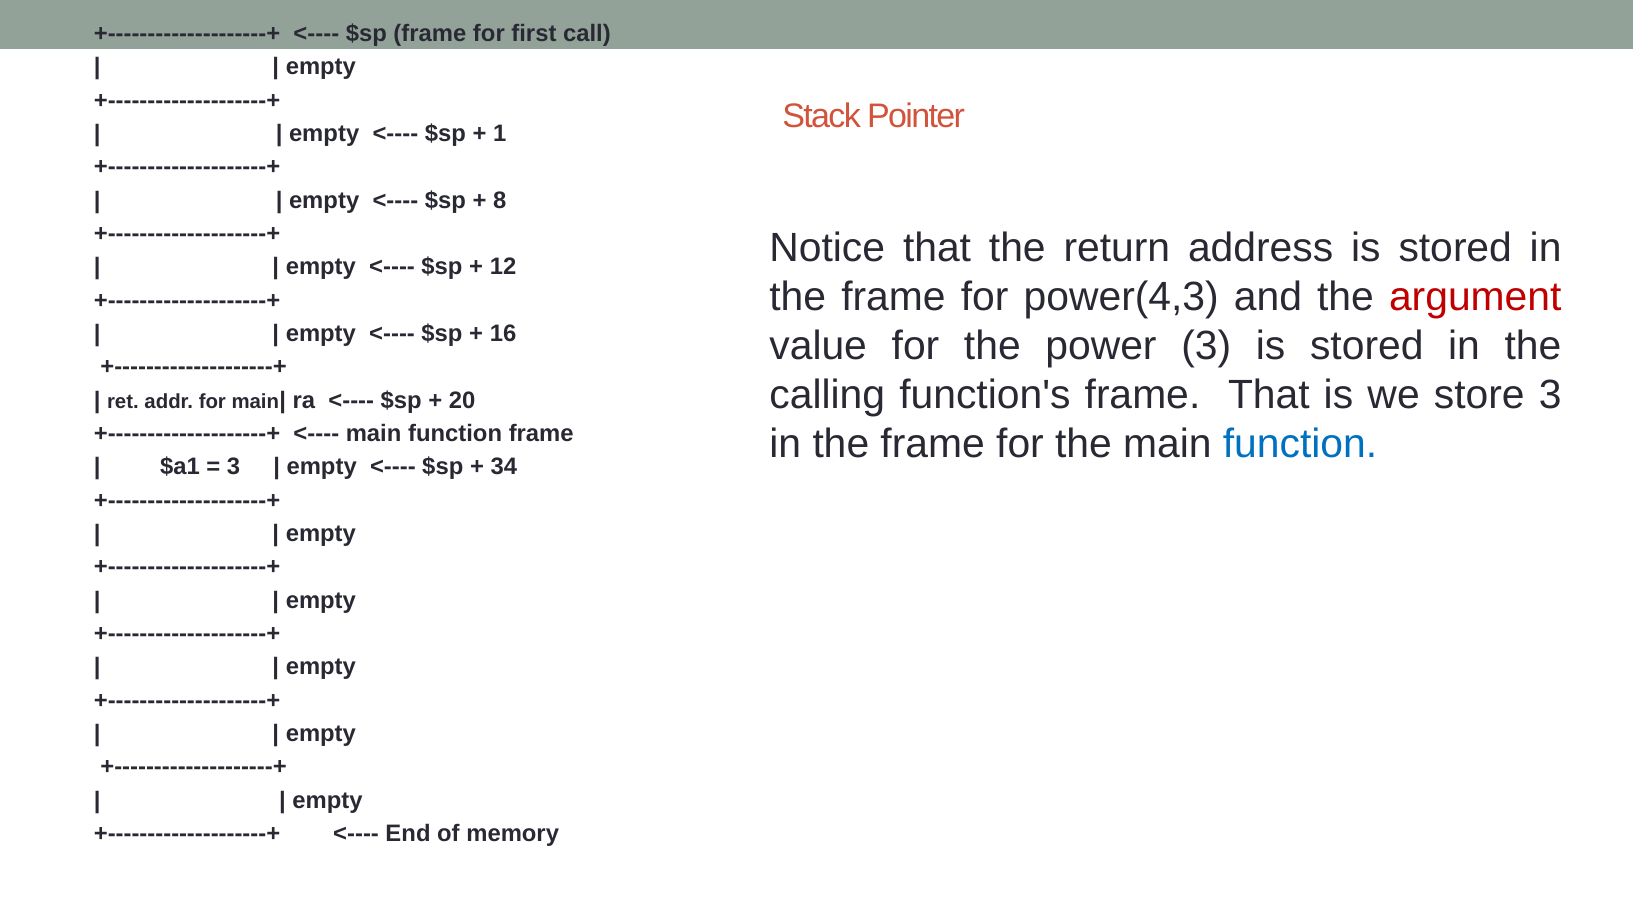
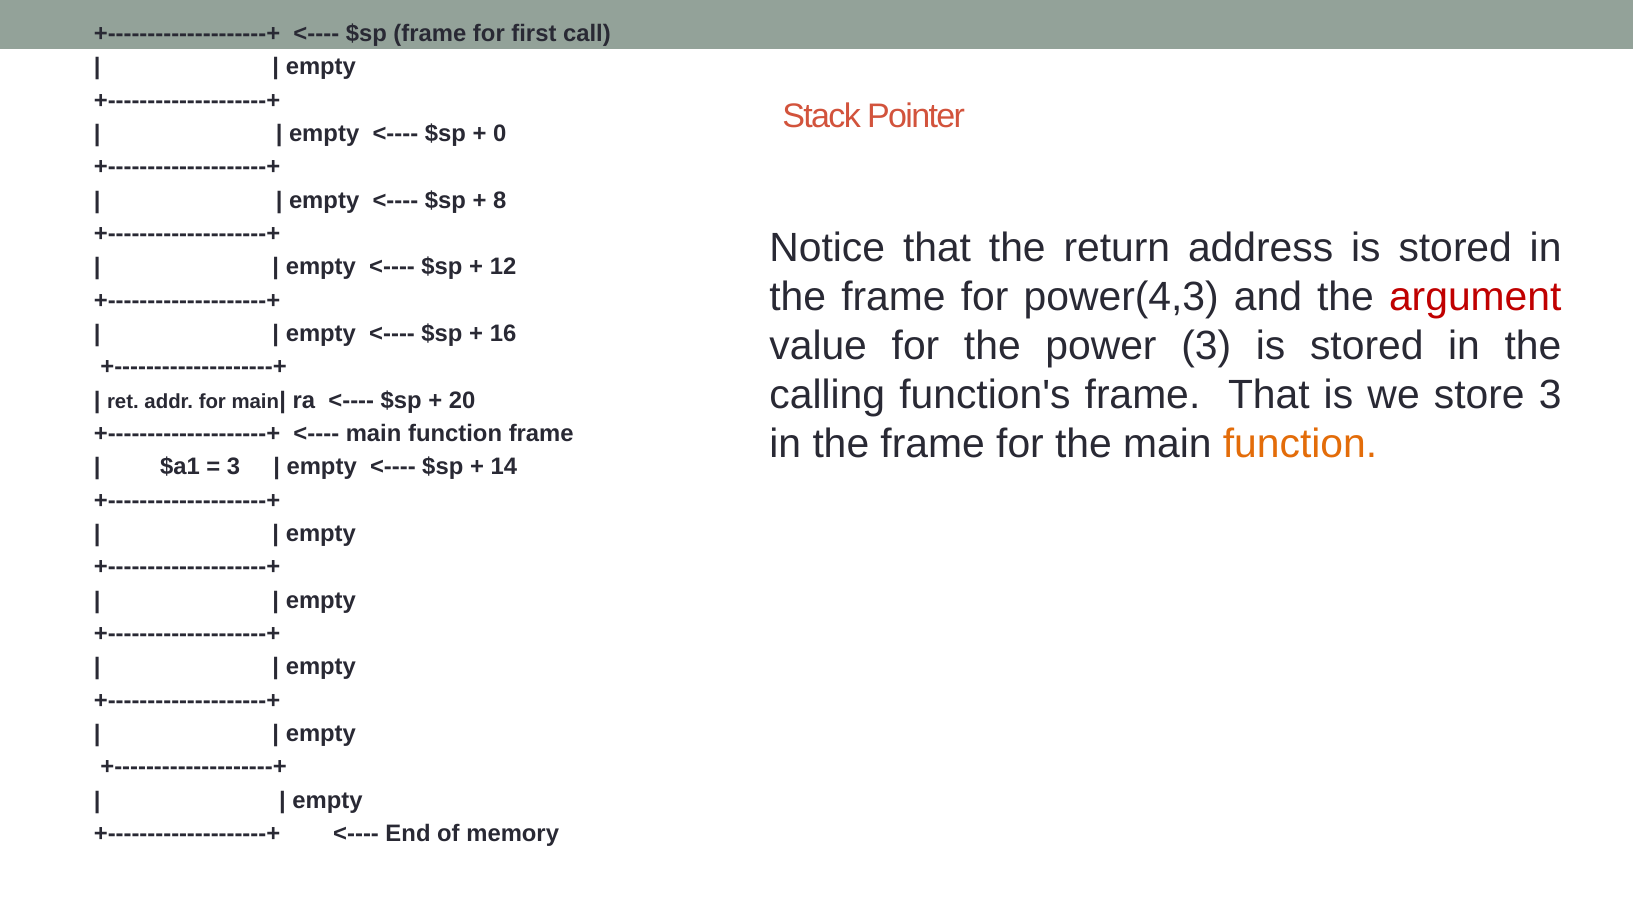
1: 1 -> 0
function at (1300, 444) colour: blue -> orange
34: 34 -> 14
